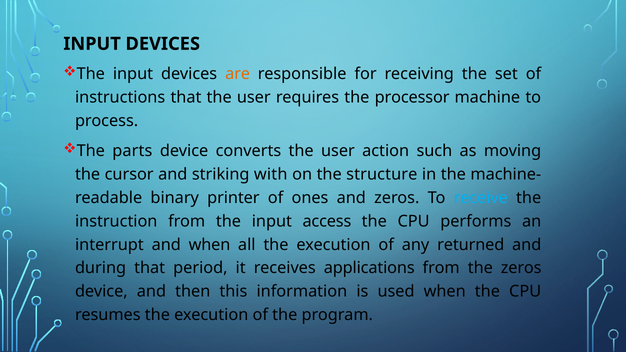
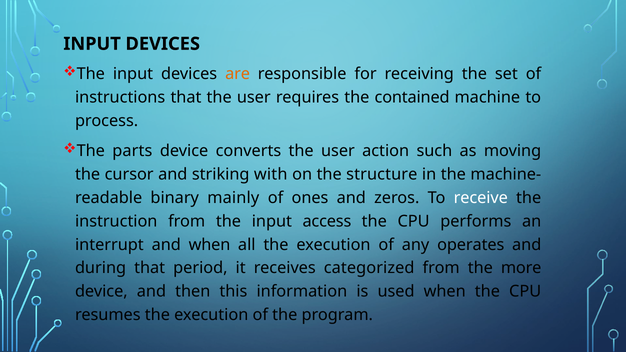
processor: processor -> contained
printer: printer -> mainly
receive colour: light blue -> white
returned: returned -> operates
applications: applications -> categorized
the zeros: zeros -> more
